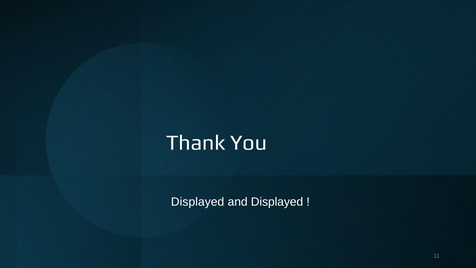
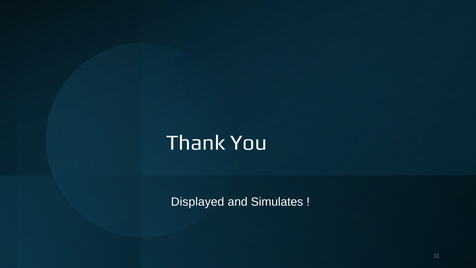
and Displayed: Displayed -> Simulates
